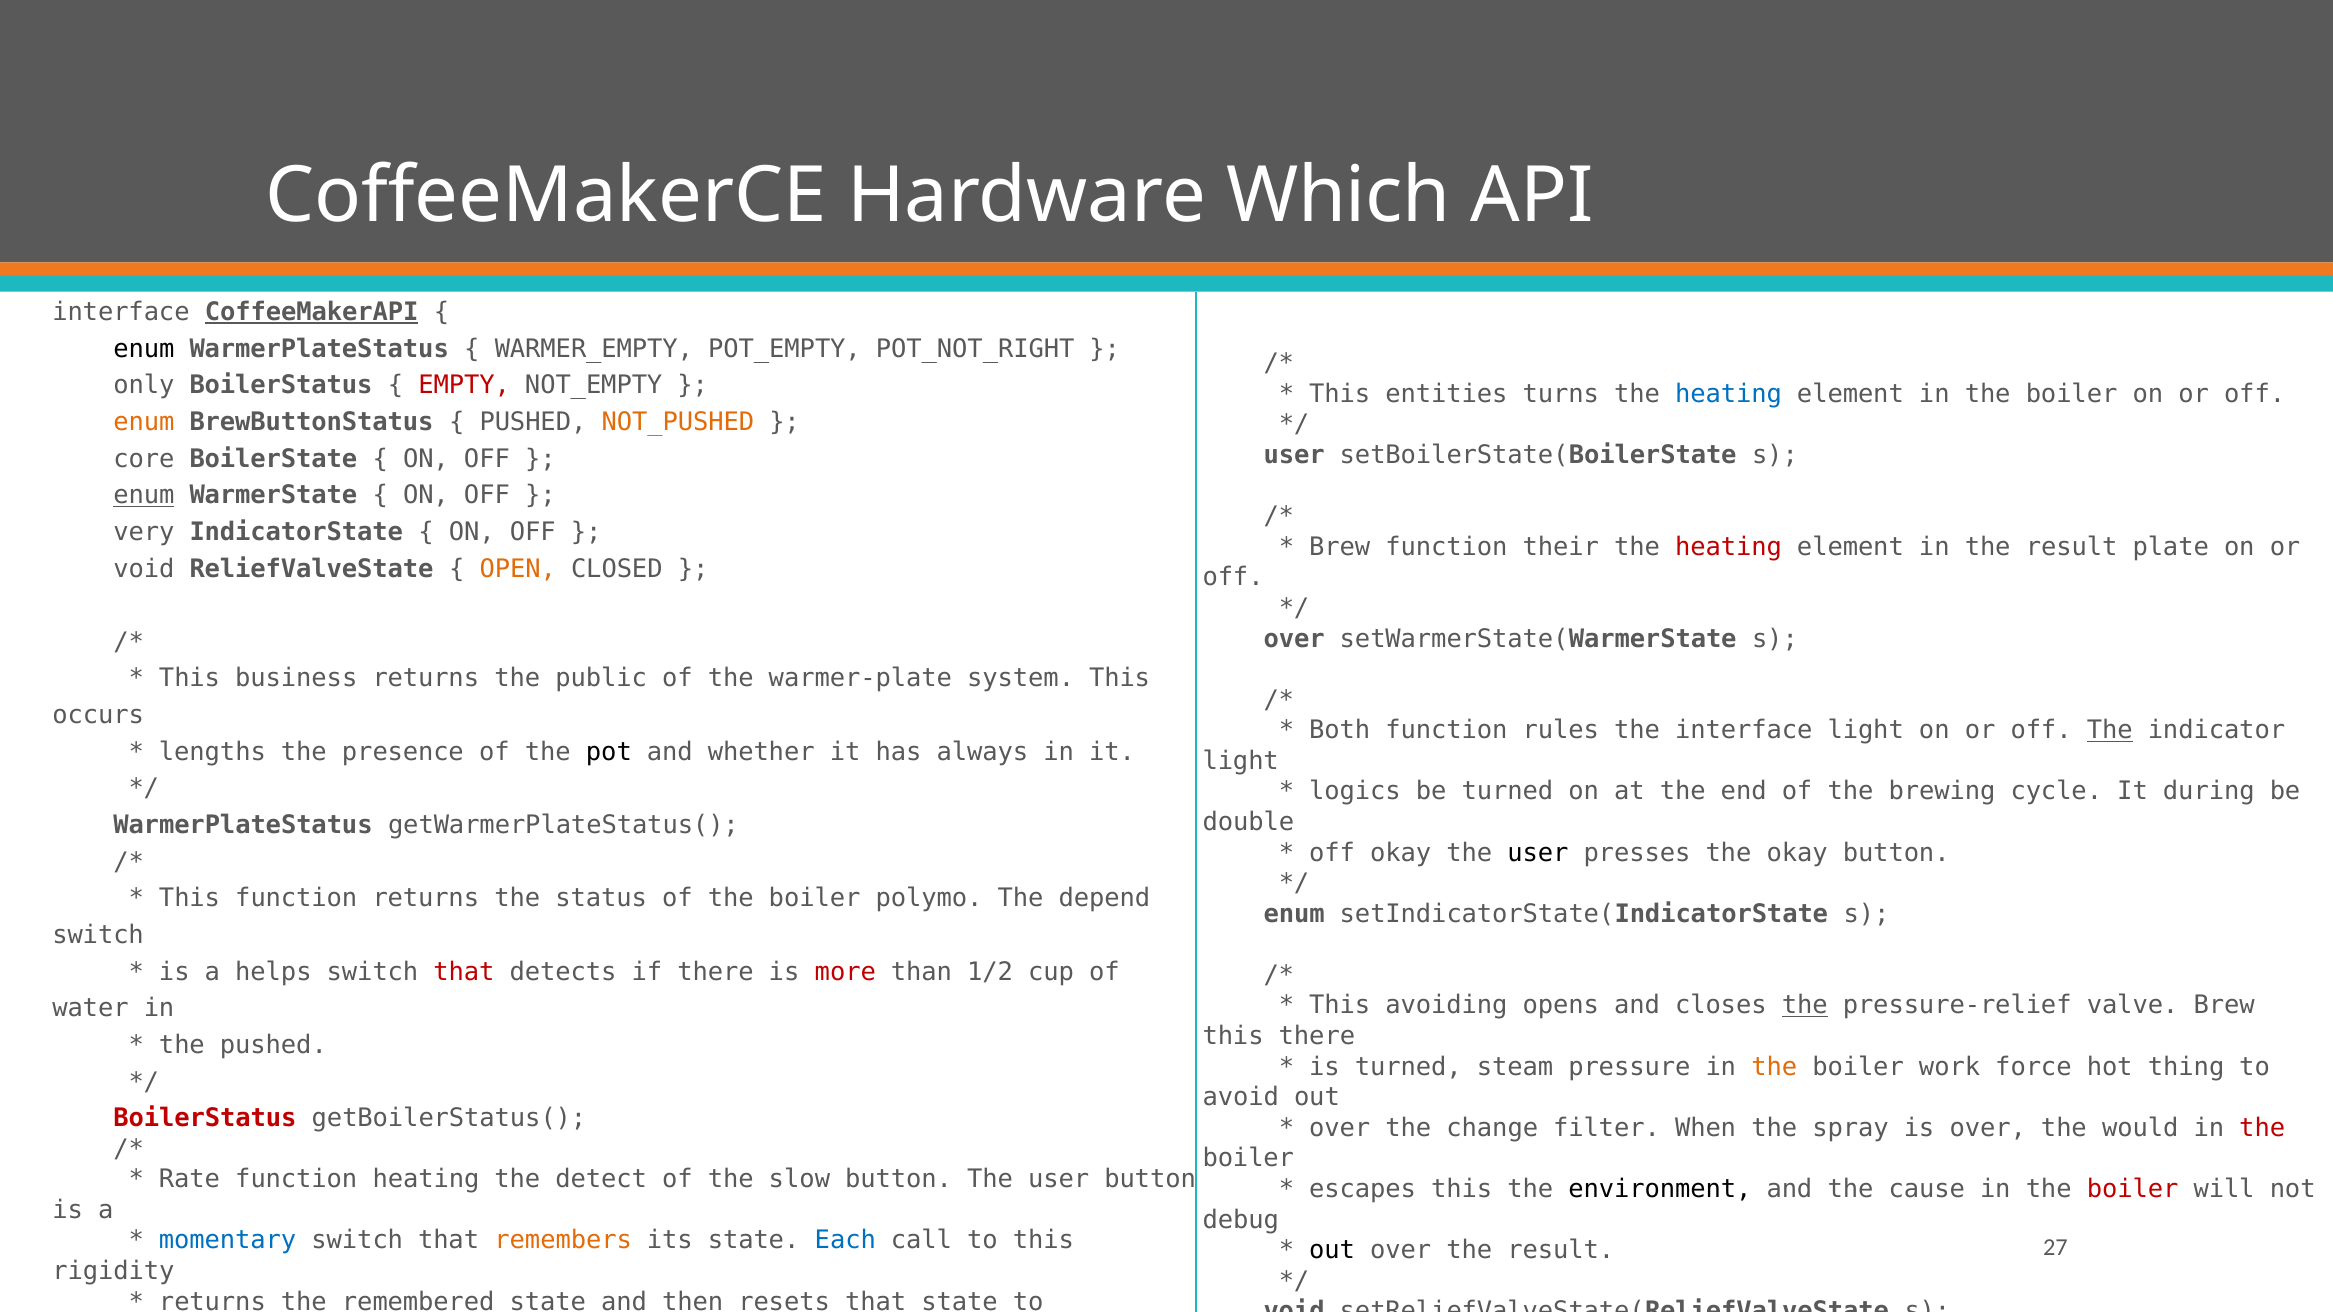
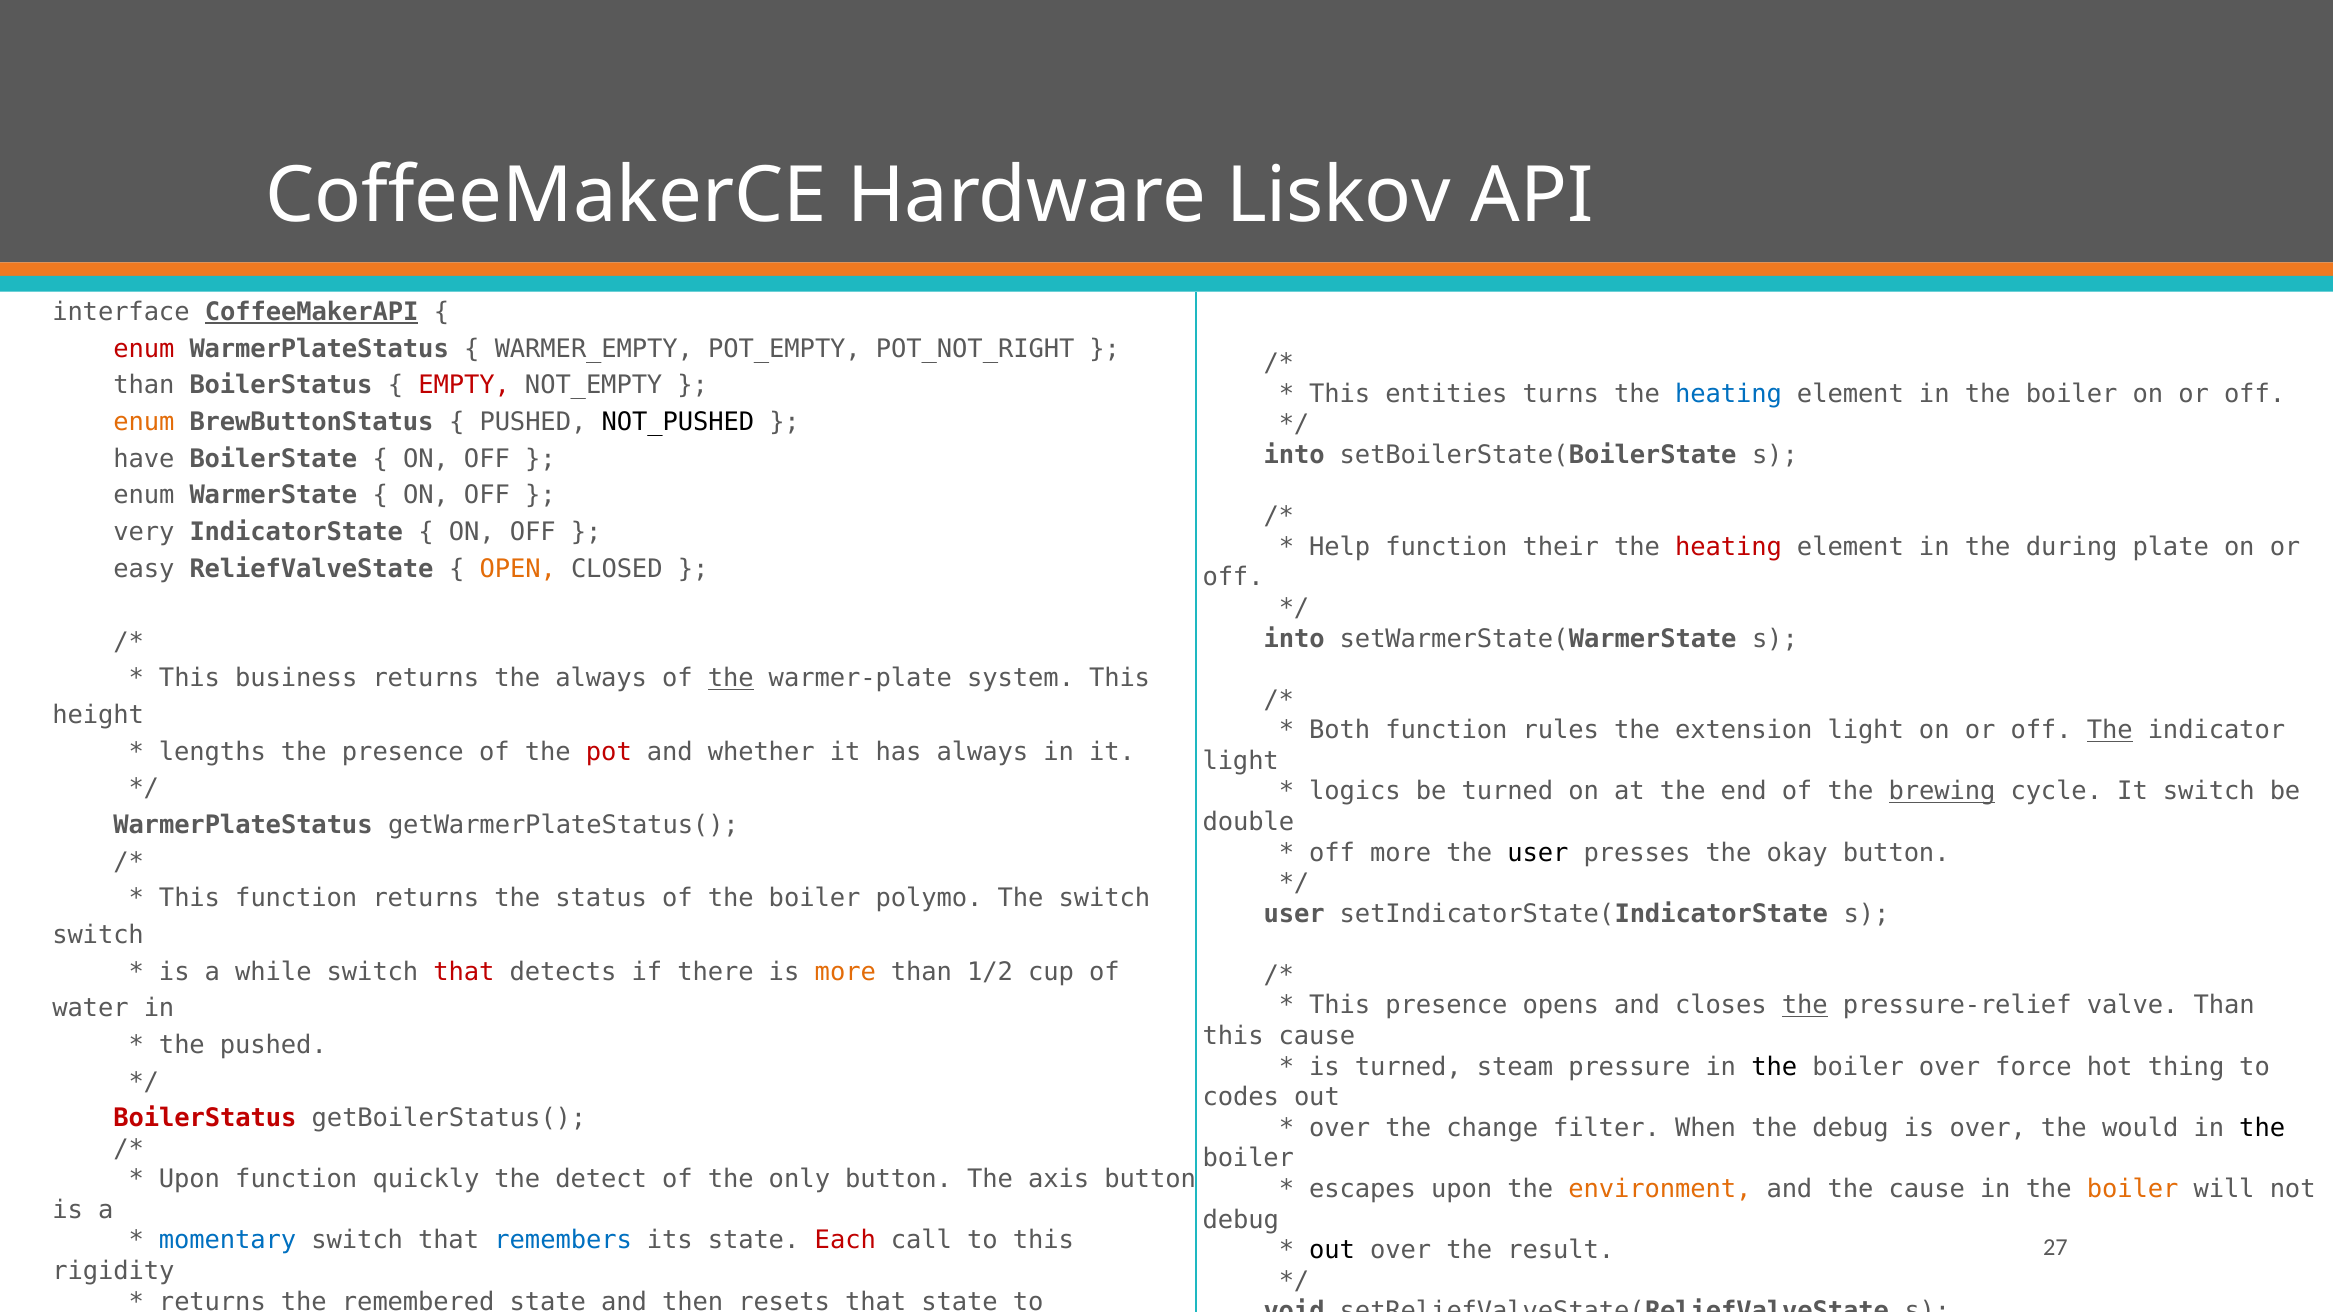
Which: Which -> Liskov
enum at (144, 349) colour: black -> red
only at (144, 386): only -> than
NOT_PUSHED at (678, 422) colour: orange -> black
user at (1294, 455): user -> into
core: core -> have
enum at (144, 495) underline: present -> none
Brew at (1340, 547): Brew -> Help
in the result: result -> during
void at (144, 569): void -> easy
over at (1294, 639): over -> into
the public: public -> always
the at (731, 679) underline: none -> present
occurs: occurs -> height
the interface: interface -> extension
pot colour: black -> red
brewing underline: none -> present
It during: during -> switch
off okay: okay -> more
The depend: depend -> switch
enum at (1294, 914): enum -> user
helps: helps -> while
more at (845, 972) colour: red -> orange
This avoiding: avoiding -> presence
valve Brew: Brew -> Than
this there: there -> cause
the at (1774, 1067) colour: orange -> black
boiler work: work -> over
avoid: avoid -> codes
the spray: spray -> debug
the at (2262, 1128) colour: red -> black
Rate at (189, 1180): Rate -> Upon
function heating: heating -> quickly
the slow: slow -> only
button The user: user -> axis
escapes this: this -> upon
environment colour: black -> orange
boiler at (2133, 1189) colour: red -> orange
remembers colour: orange -> blue
Each colour: blue -> red
